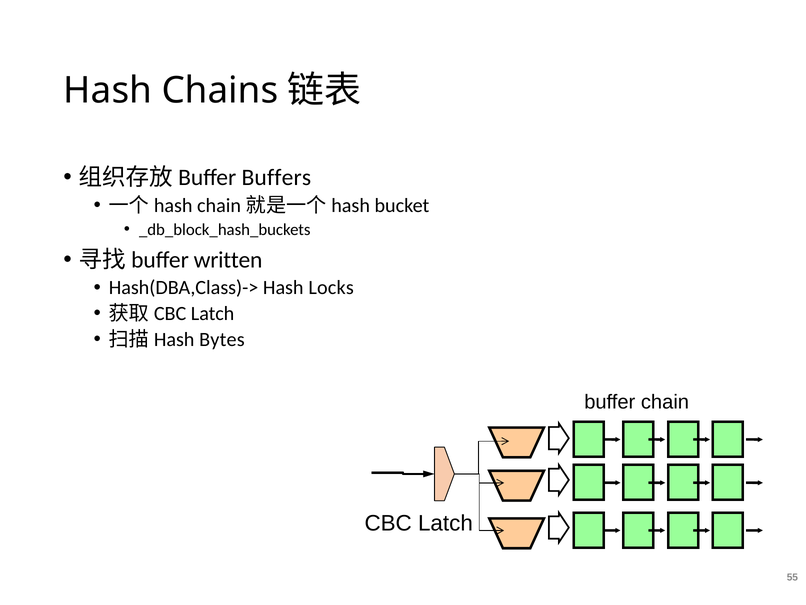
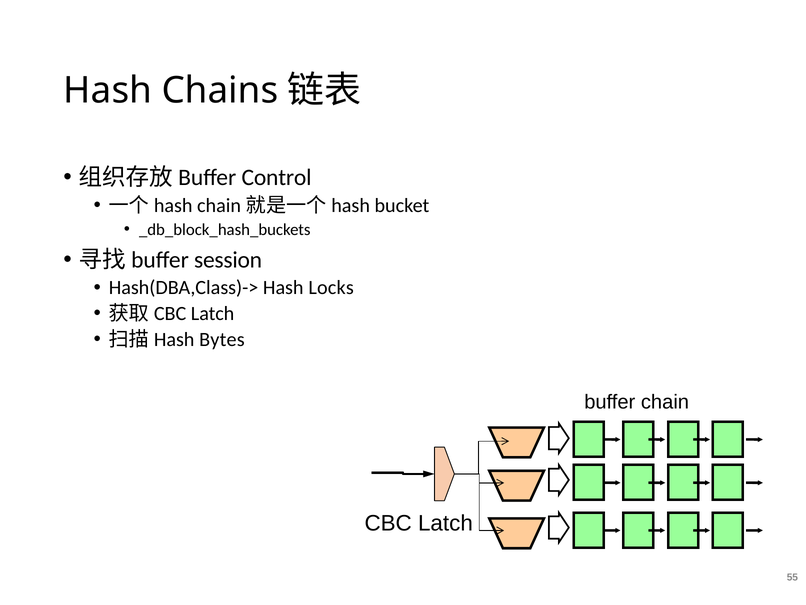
Buffers: Buffers -> Control
written: written -> session
